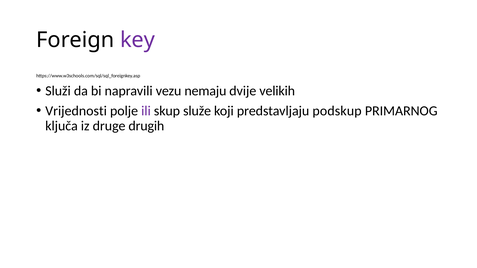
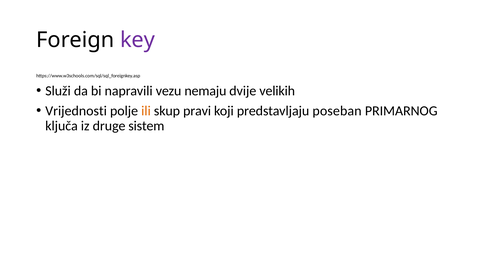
ili colour: purple -> orange
služe: služe -> pravi
podskup: podskup -> poseban
drugih: drugih -> sistem
